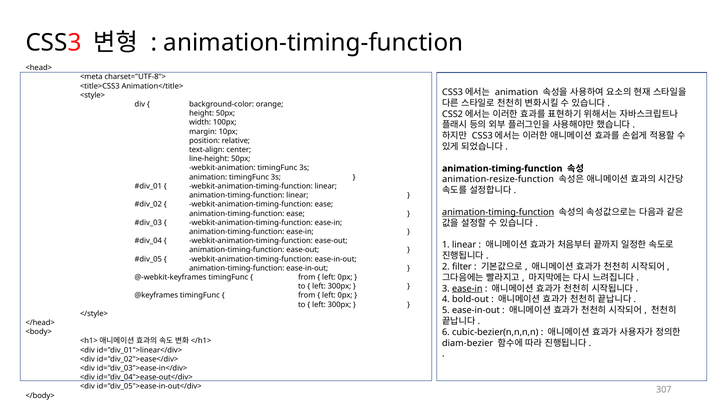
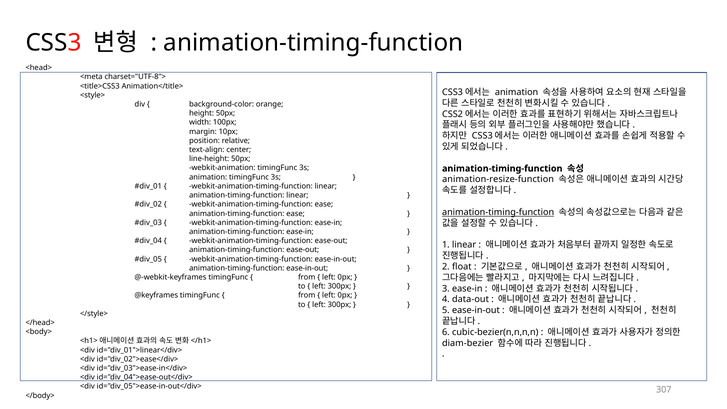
filter: filter -> float
ease-in at (467, 288) underline: present -> none
bold-out: bold-out -> data-out
